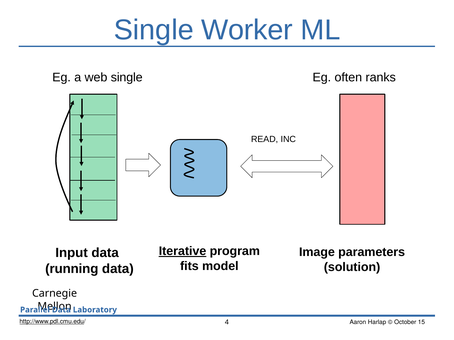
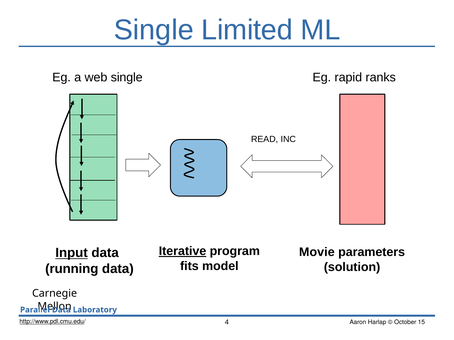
Worker: Worker -> Limited
often: often -> rapid
Image: Image -> Movie
Input underline: none -> present
